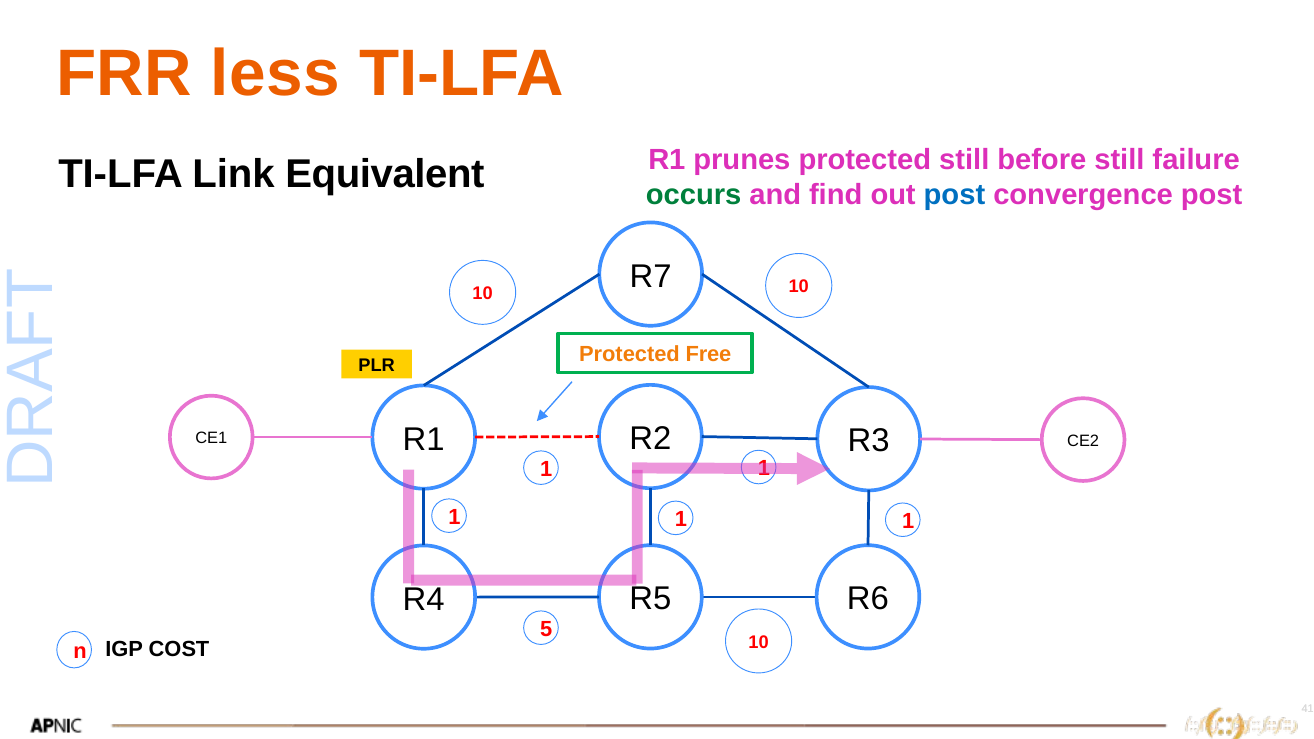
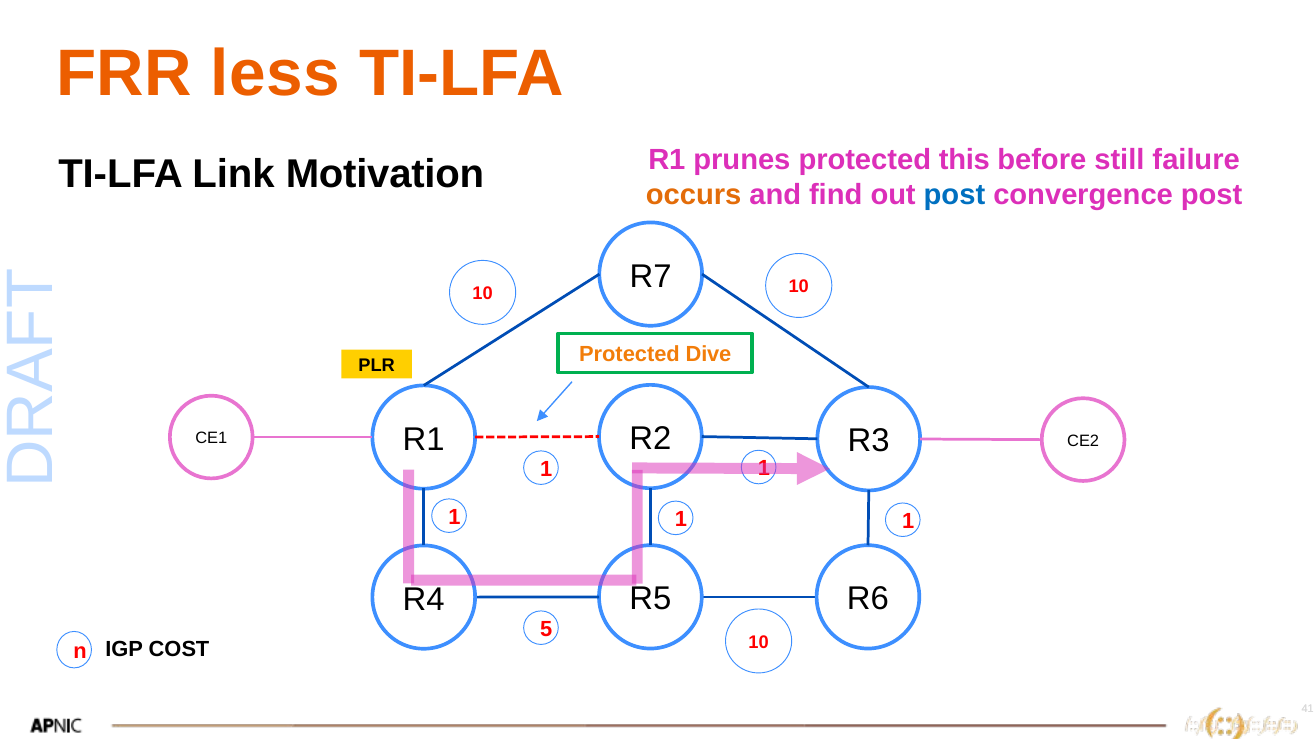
Equivalent: Equivalent -> Motivation
protected still: still -> this
occurs colour: green -> orange
Free: Free -> Dive
